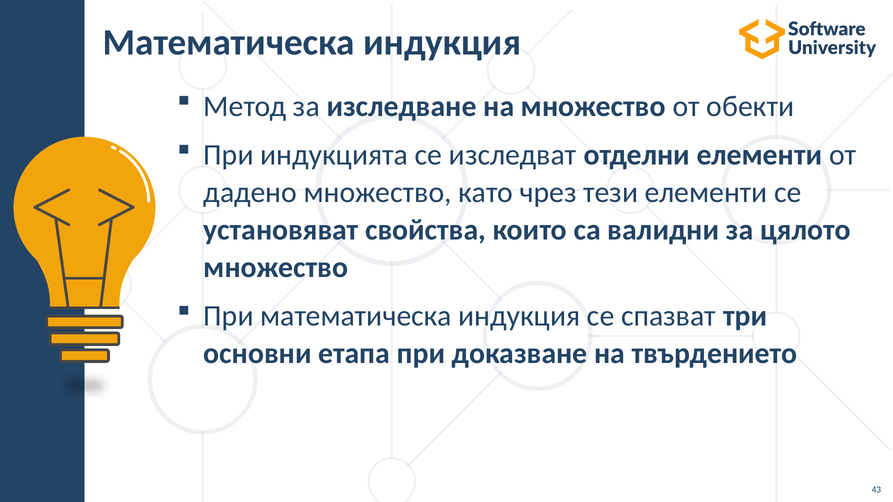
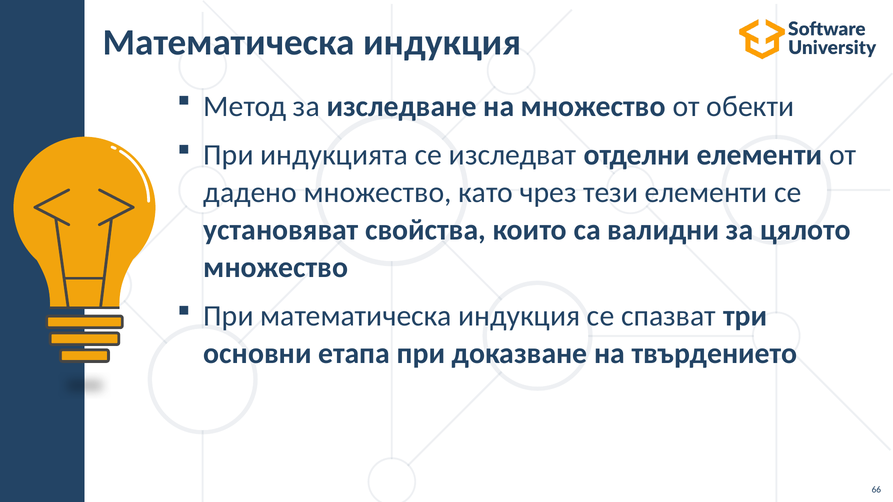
43: 43 -> 66
